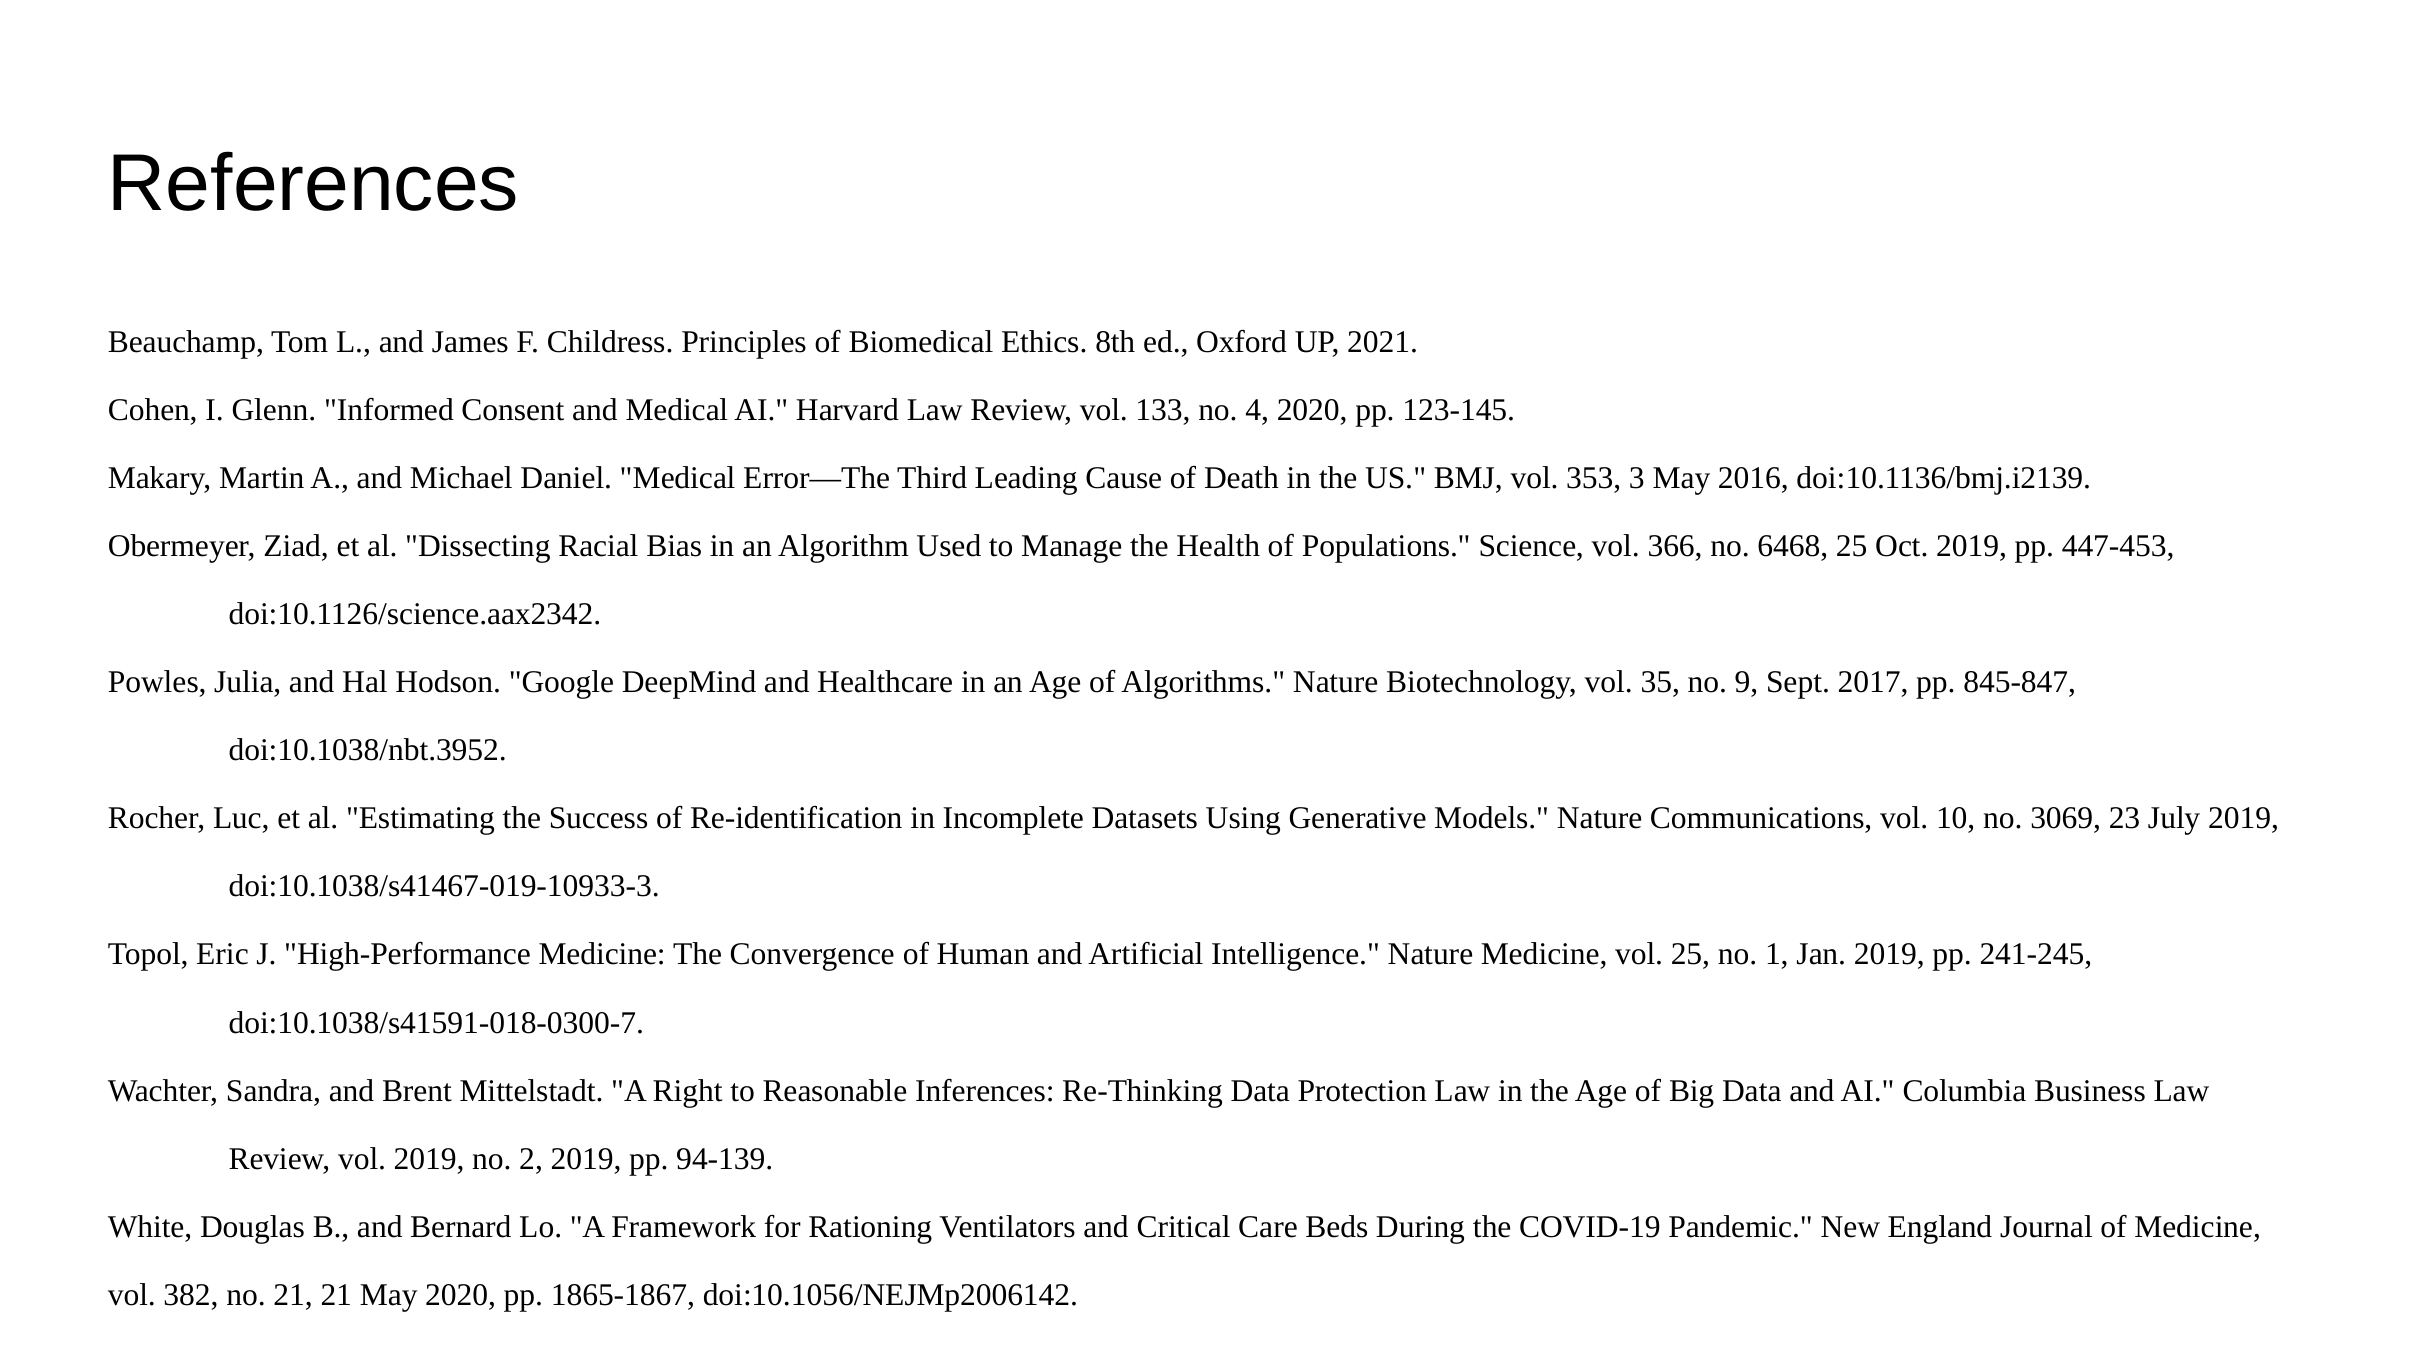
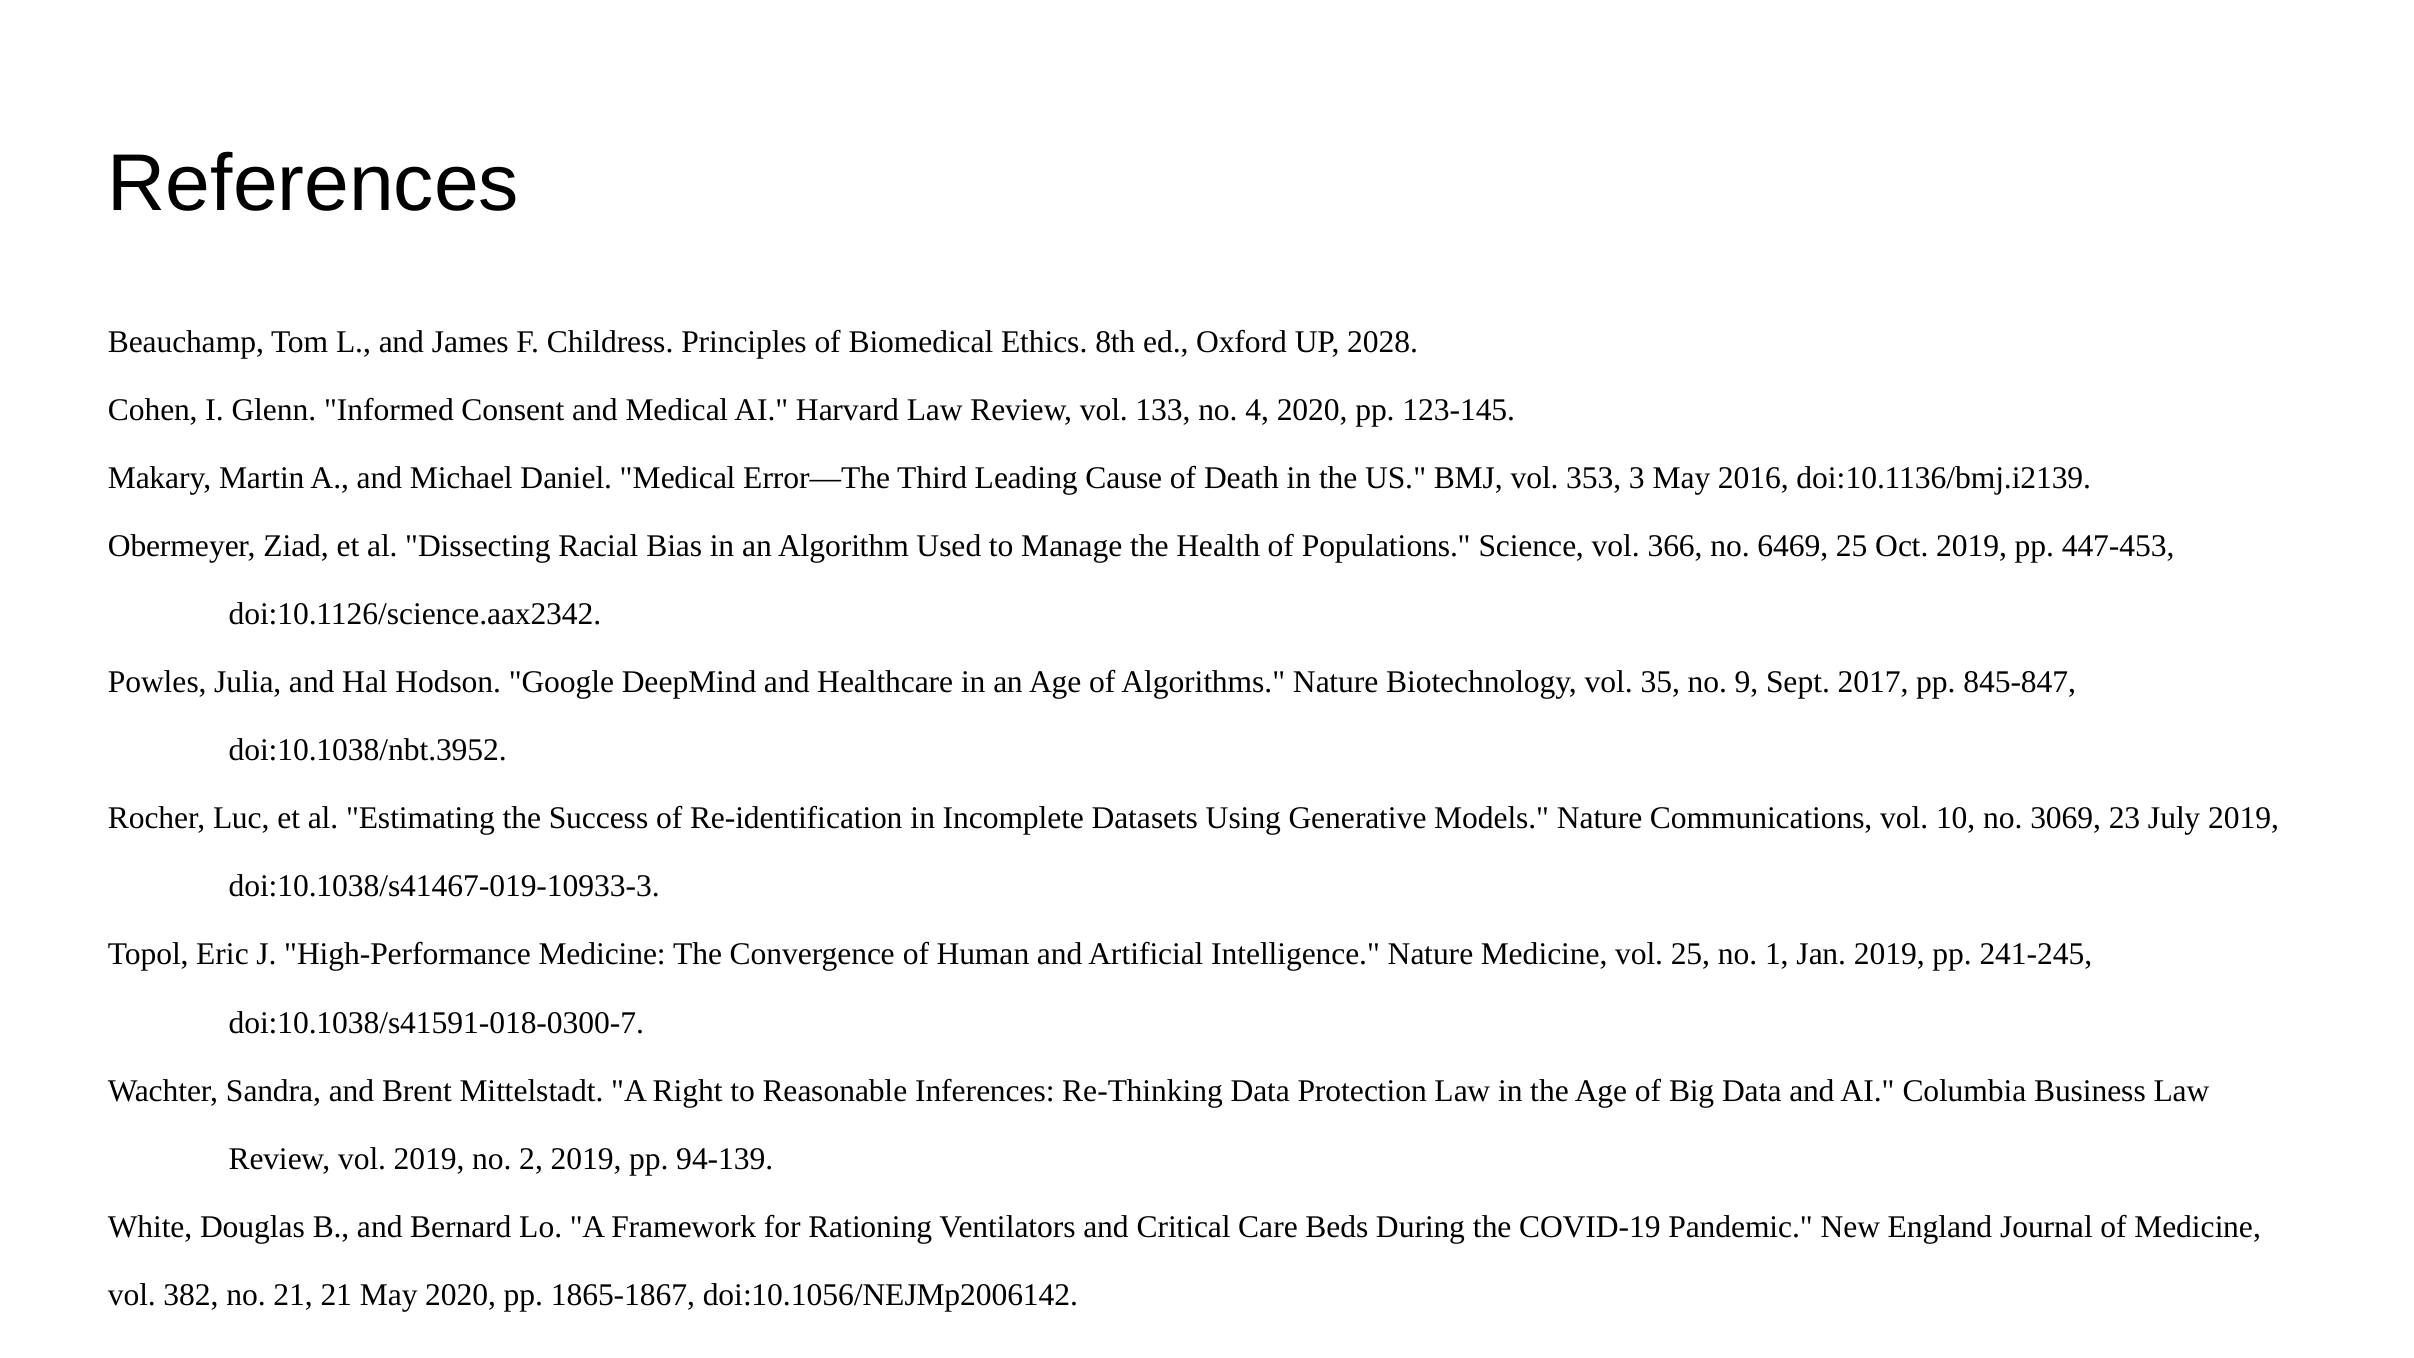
2021: 2021 -> 2028
6468: 6468 -> 6469
